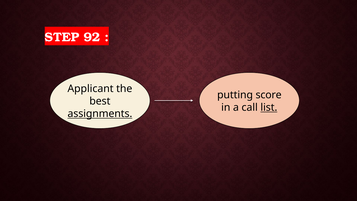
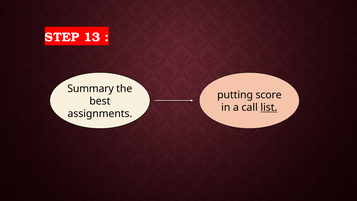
92: 92 -> 13
Applicant: Applicant -> Summary
assignments underline: present -> none
